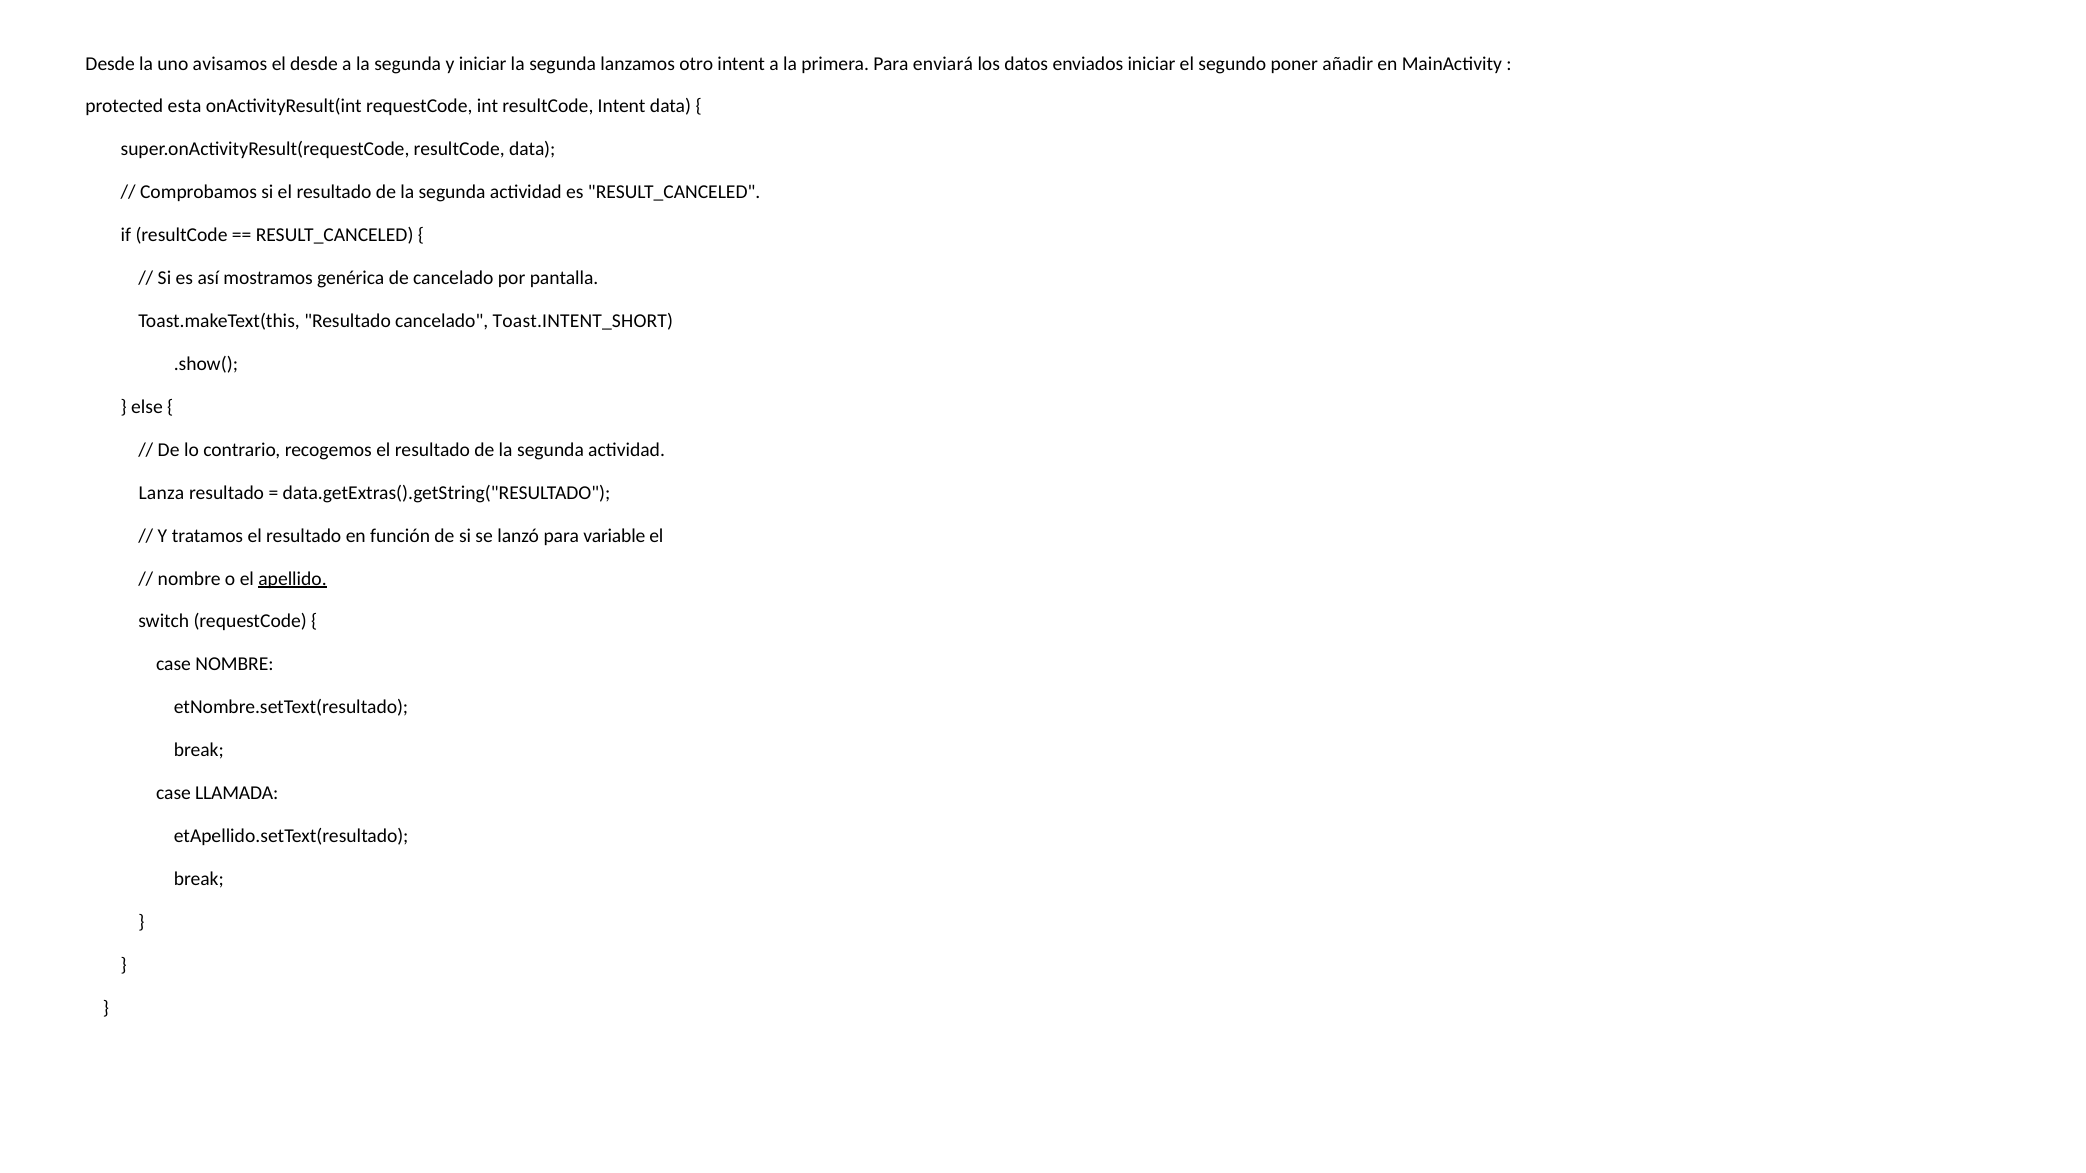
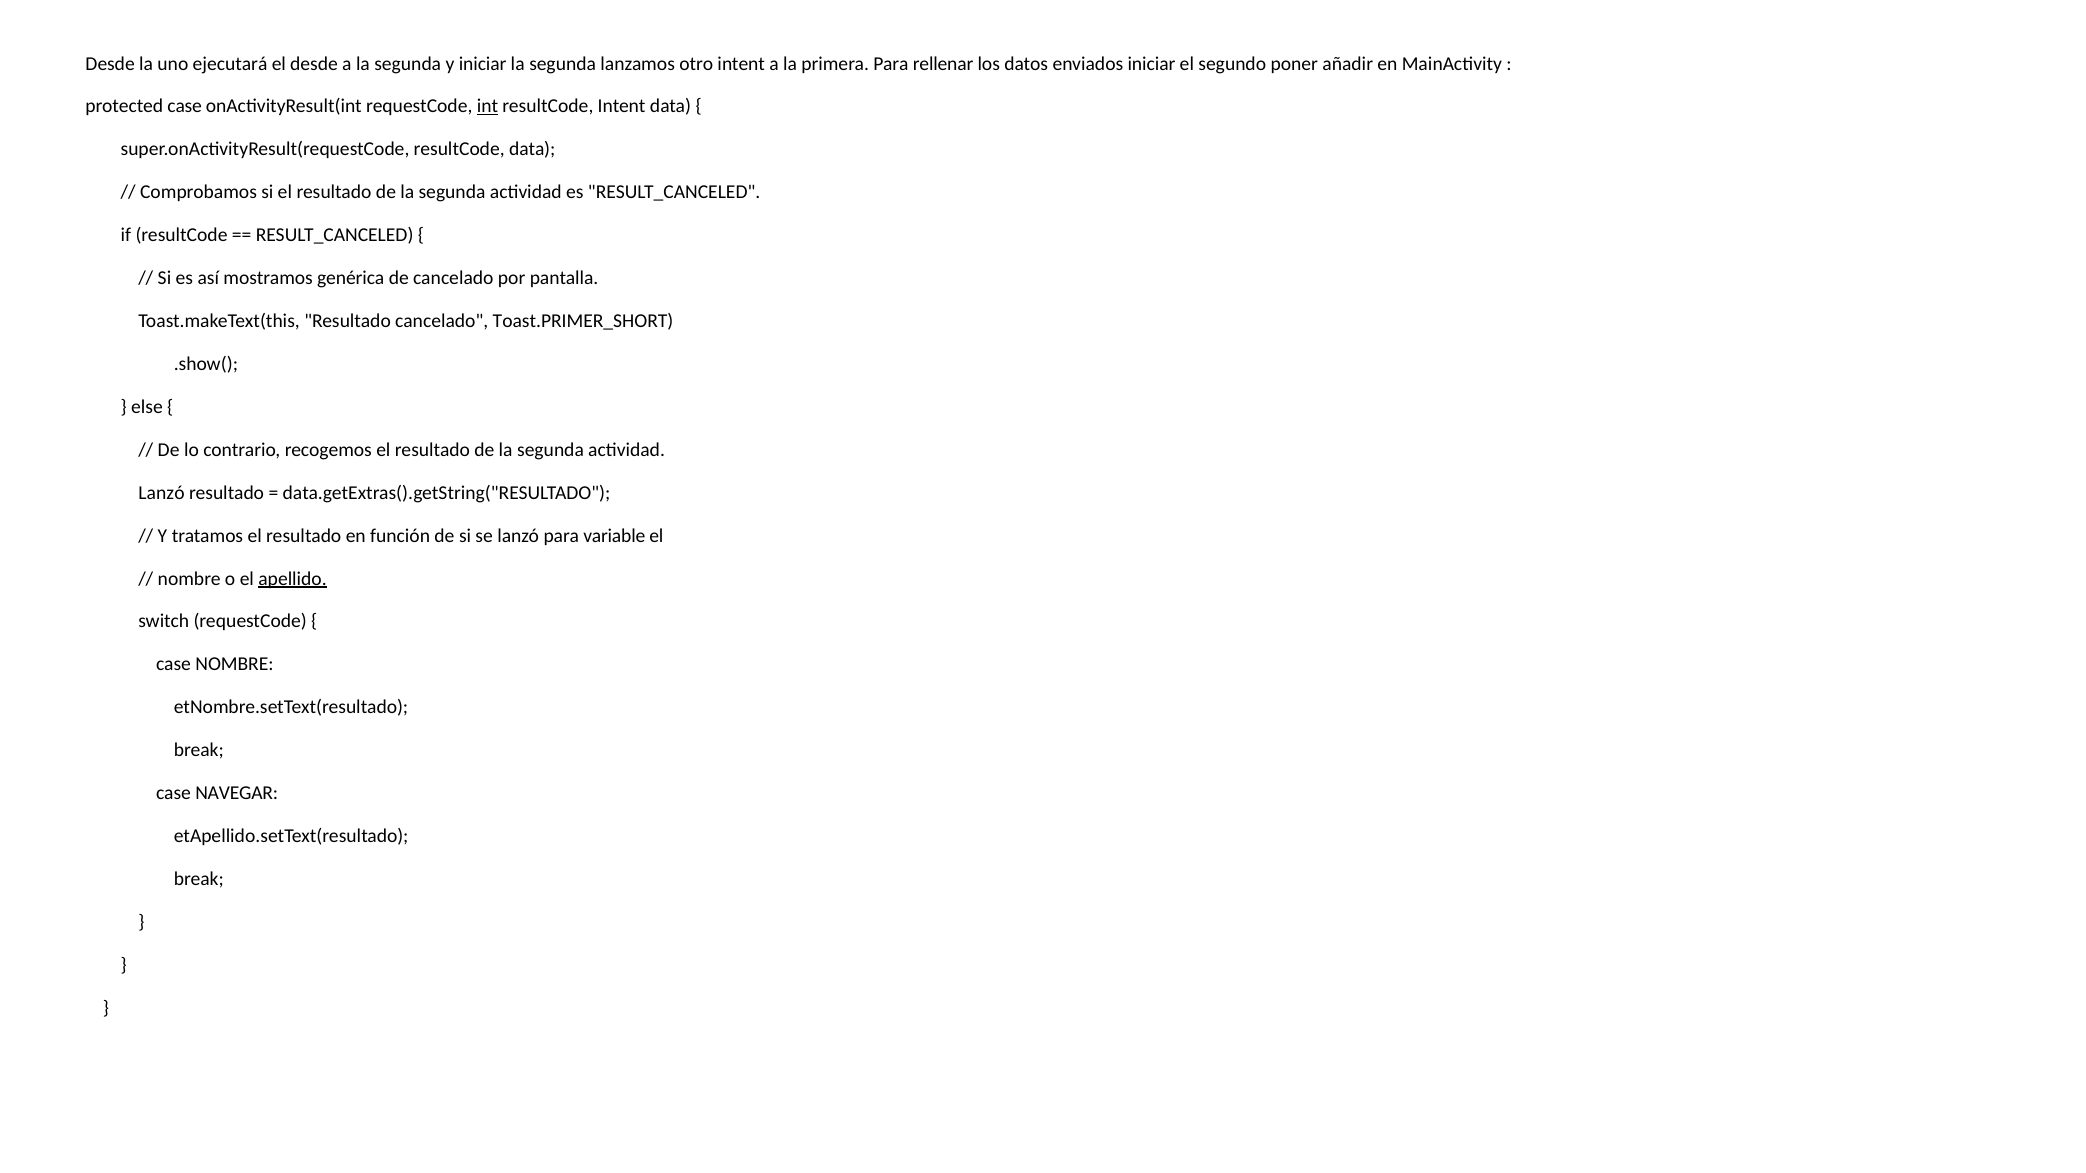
avisamos: avisamos -> ejecutará
enviará: enviará -> rellenar
protected esta: esta -> case
int underline: none -> present
Toast.INTENT_SHORT: Toast.INTENT_SHORT -> Toast.PRIMER_SHORT
Lanza at (161, 493): Lanza -> Lanzó
LLAMADA: LLAMADA -> NAVEGAR
